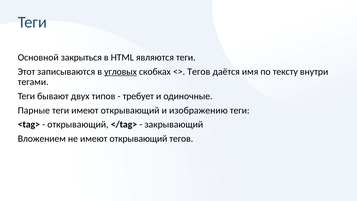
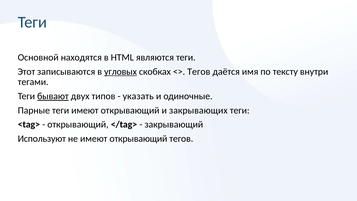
закрыться: закрыться -> находятся
бывают underline: none -> present
требует: требует -> указать
изображению: изображению -> закрывающих
Вложением: Вложением -> Используют
